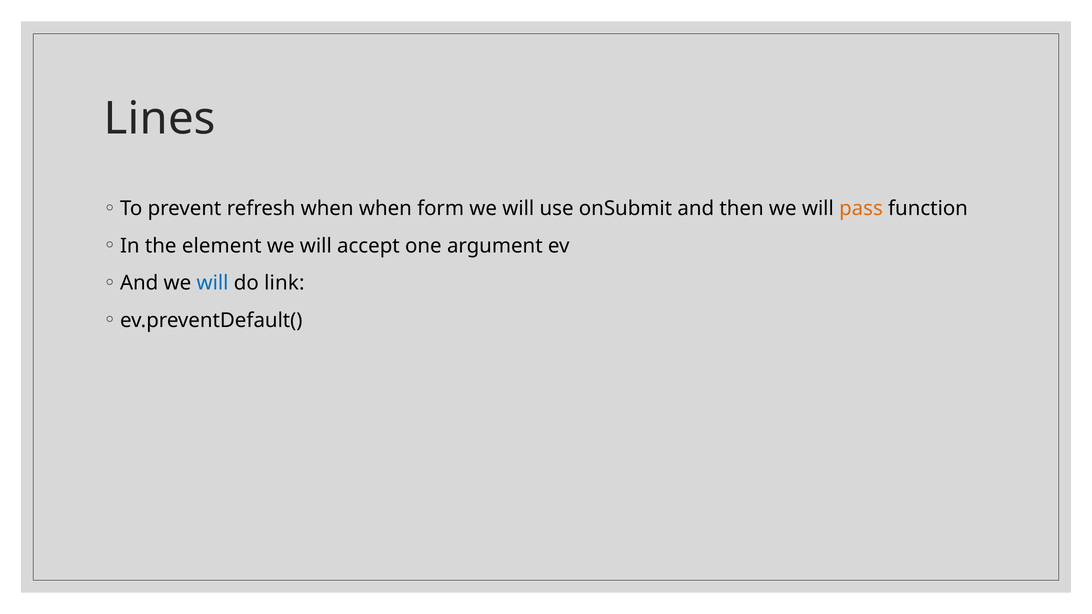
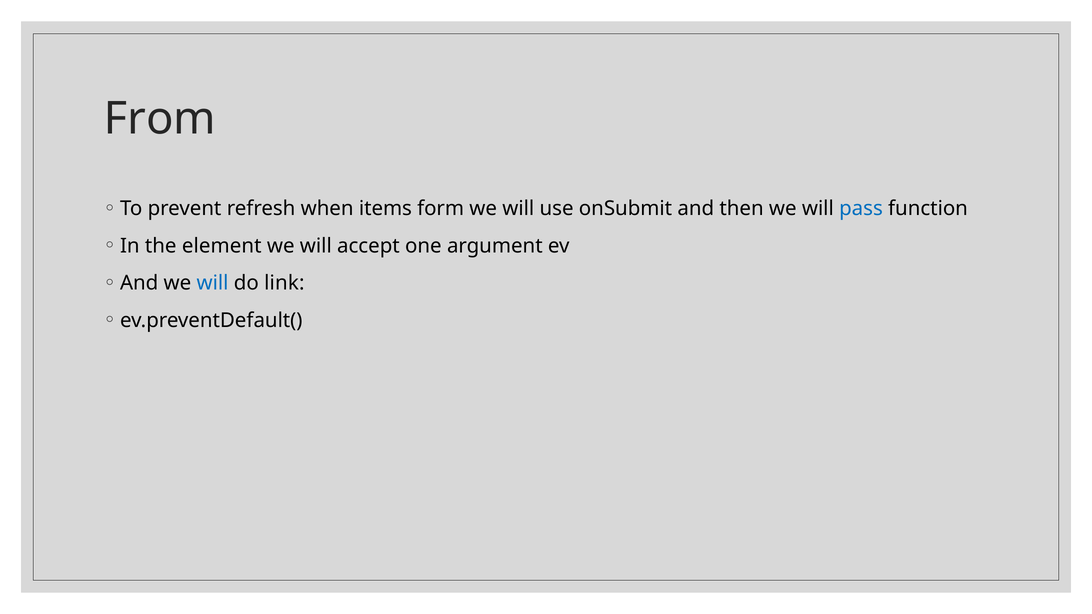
Lines: Lines -> From
when when: when -> items
pass colour: orange -> blue
